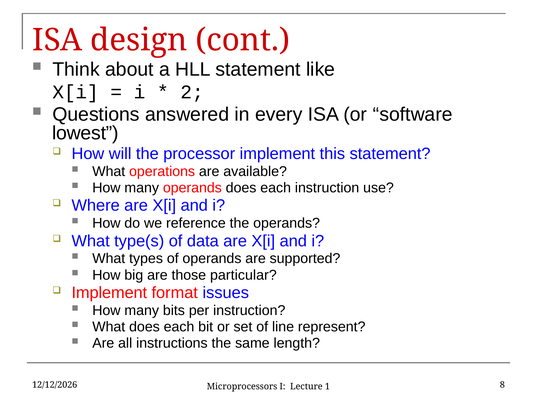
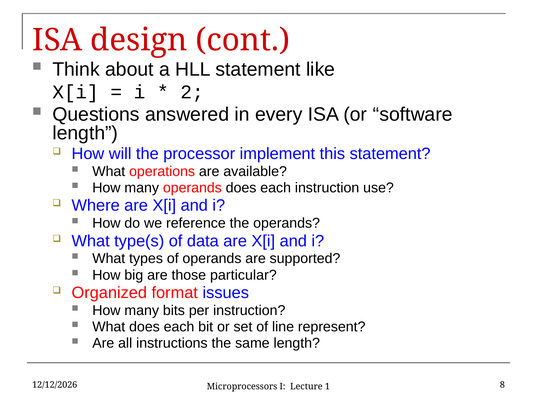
lowest at (85, 133): lowest -> length
Implement at (109, 293): Implement -> Organized
